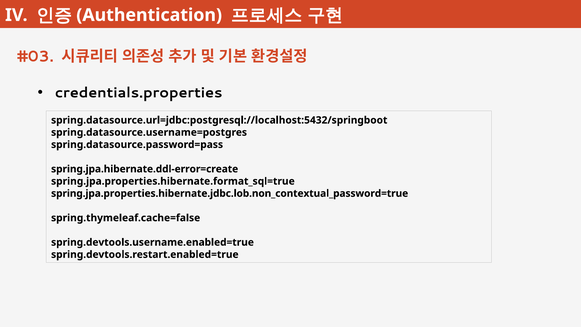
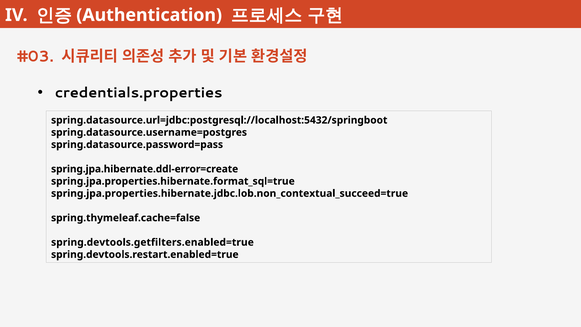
spring.jpa.properties.hibernate.jdbc.lob.non_contextual_password=true: spring.jpa.properties.hibernate.jdbc.lob.non_contextual_password=true -> spring.jpa.properties.hibernate.jdbc.lob.non_contextual_succeed=true
spring.devtools.username.enabled=true: spring.devtools.username.enabled=true -> spring.devtools.getfilters.enabled=true
